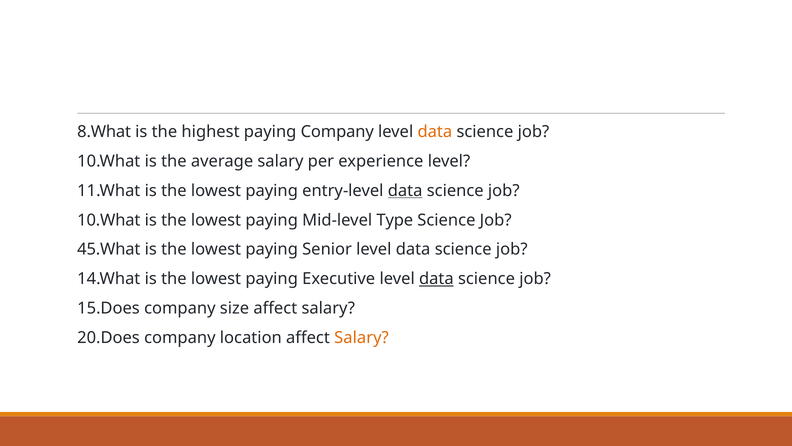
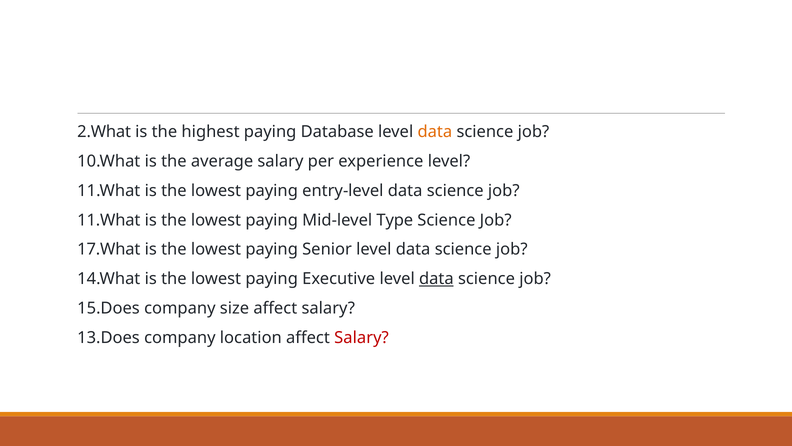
8.What: 8.What -> 2.What
paying Company: Company -> Database
data at (405, 190) underline: present -> none
10.What at (109, 220): 10.What -> 11.What
45.What: 45.What -> 17.What
20.Does: 20.Does -> 13.Does
Salary at (361, 337) colour: orange -> red
